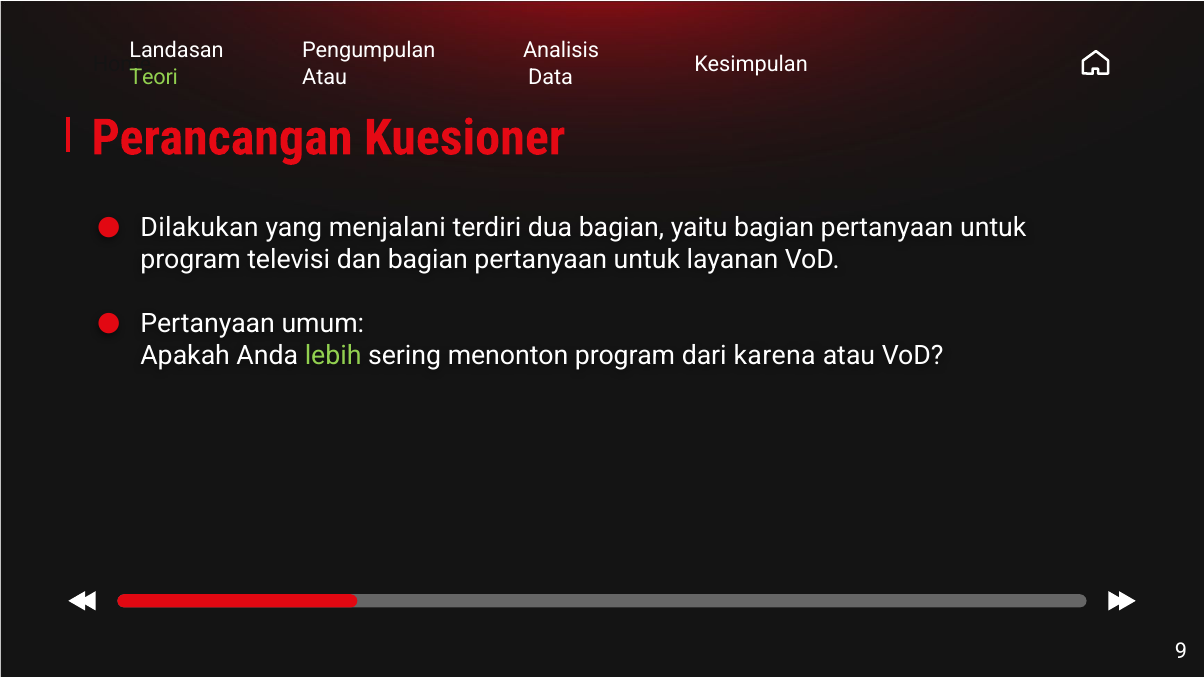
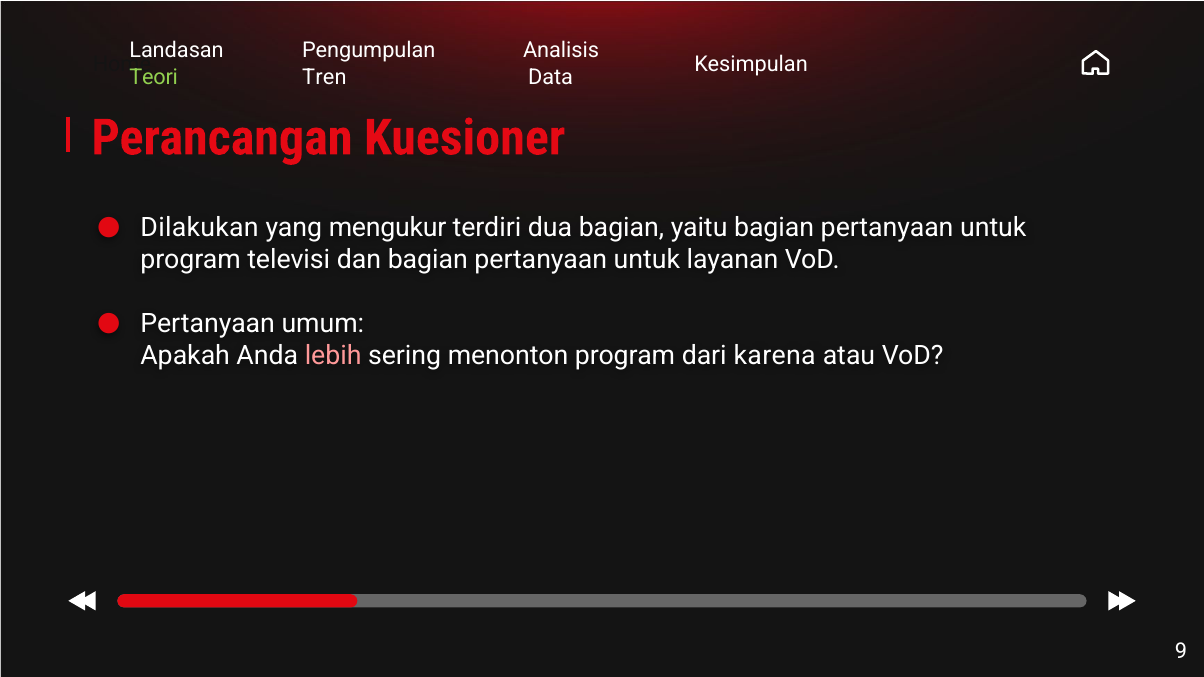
Atau at (325, 77): Atau -> Tren
menjalani: menjalani -> mengukur
lebih colour: light green -> pink
